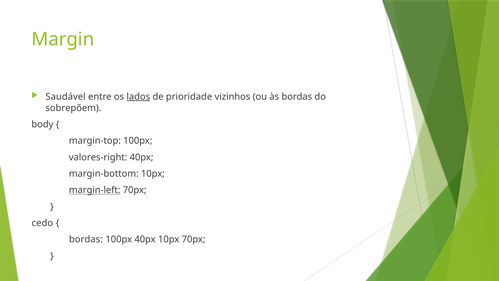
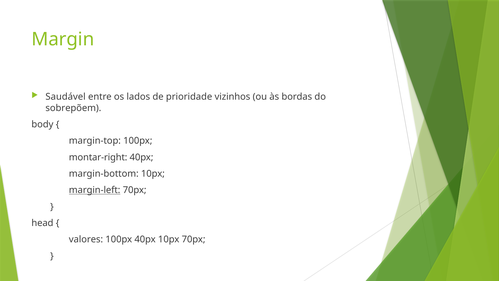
lados underline: present -> none
valores-right: valores-right -> montar-right
cedo: cedo -> head
bordas at (86, 239): bordas -> valores
